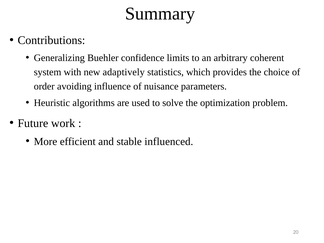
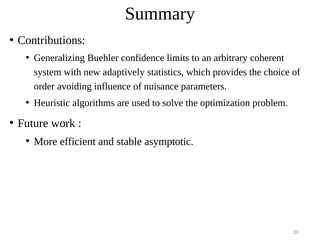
influenced: influenced -> asymptotic
